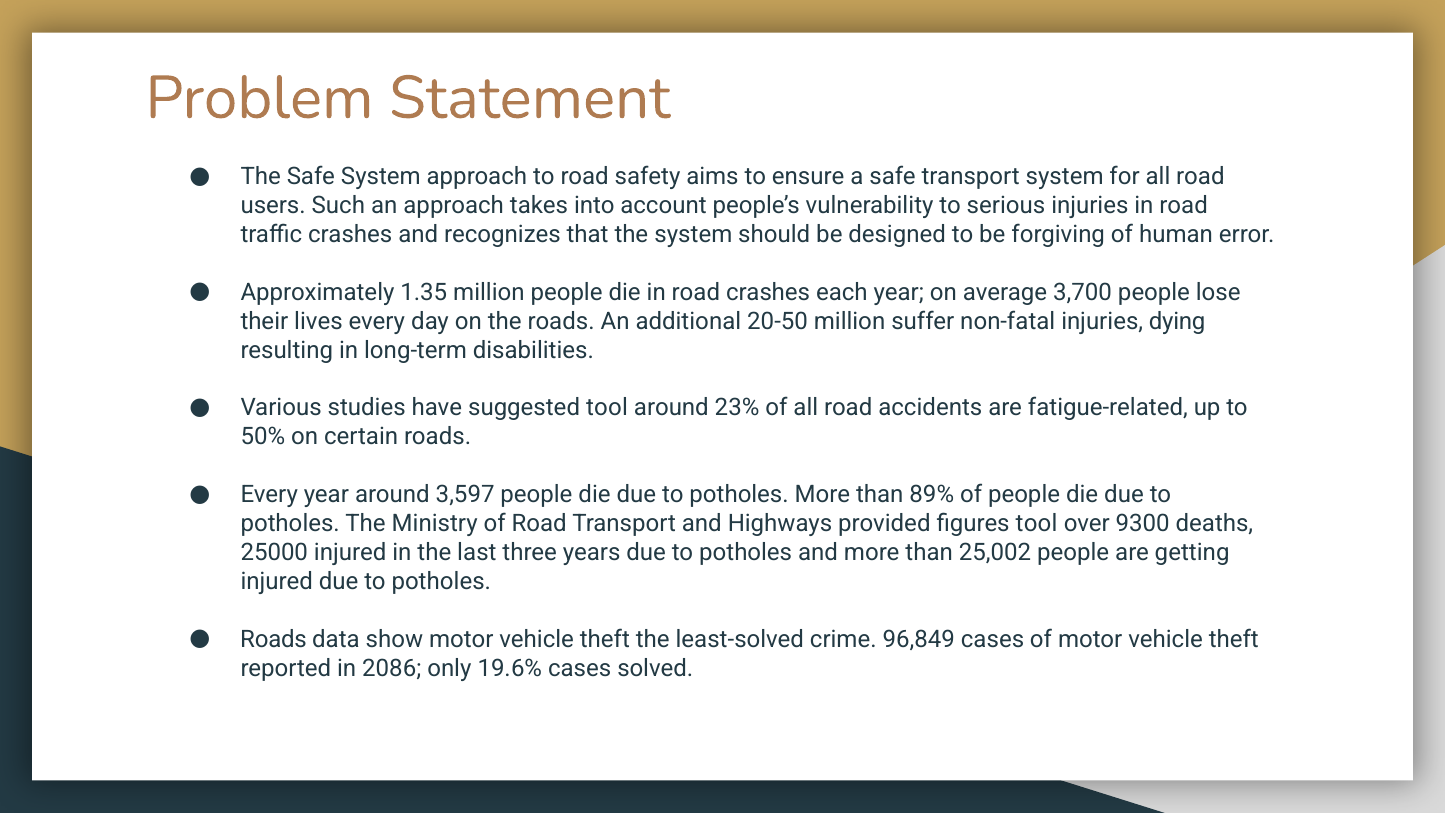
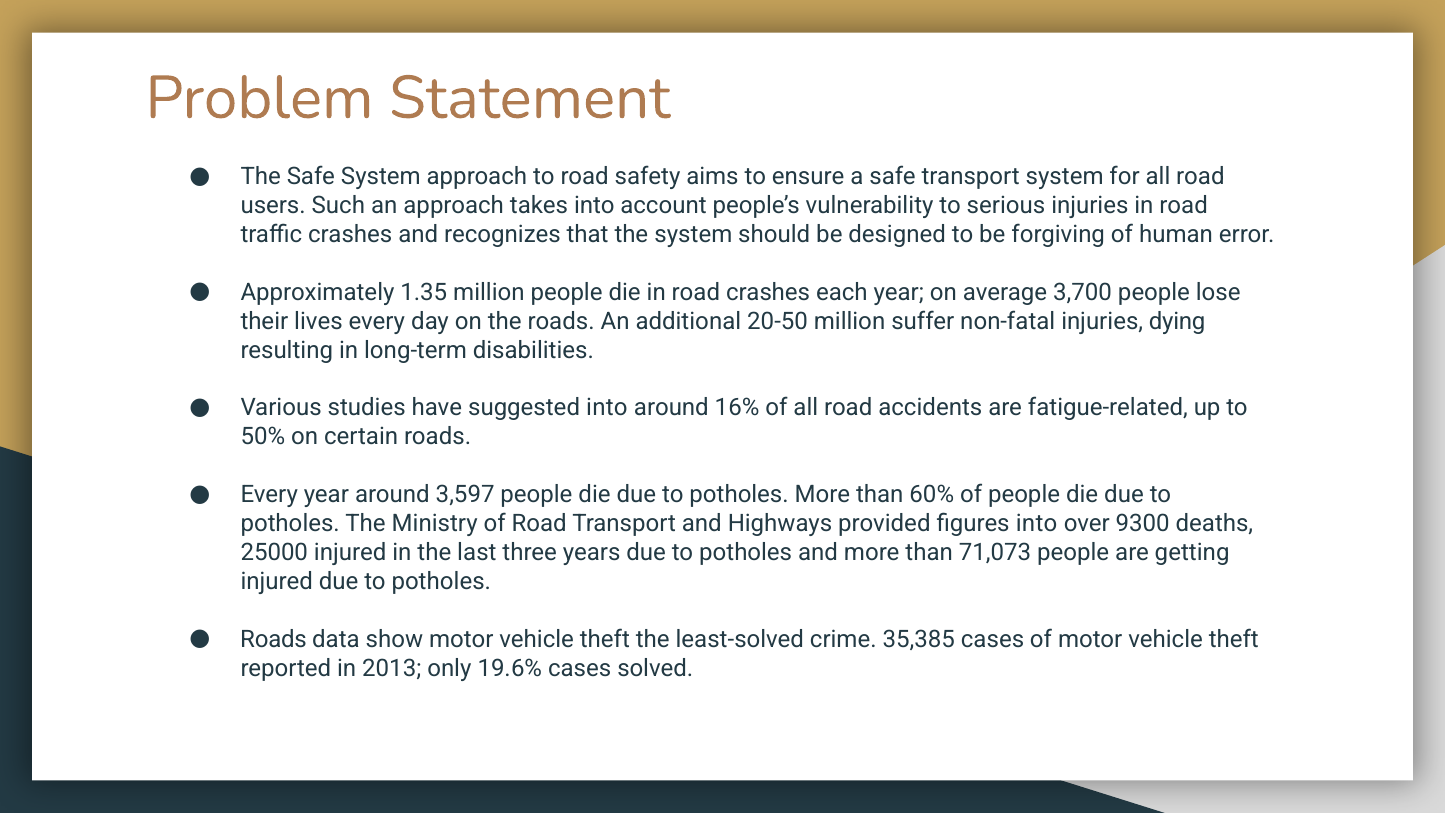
suggested tool: tool -> into
23%: 23% -> 16%
89%: 89% -> 60%
figures tool: tool -> into
25,002: 25,002 -> 71,073
96,849: 96,849 -> 35,385
2086: 2086 -> 2013
